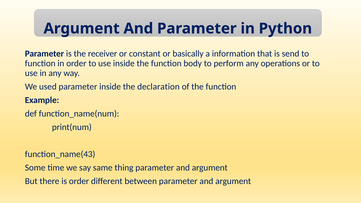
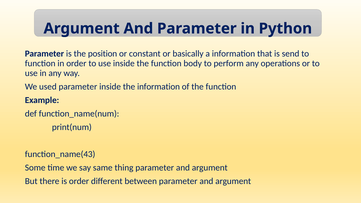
receiver: receiver -> position
the declaration: declaration -> information
